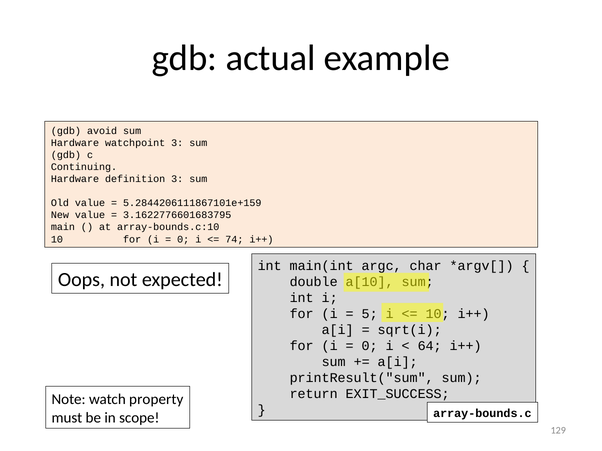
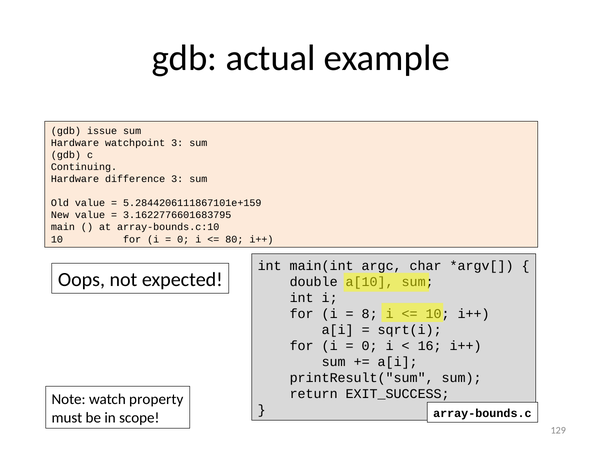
avoid: avoid -> issue
definition: definition -> difference
74: 74 -> 80
5: 5 -> 8
64: 64 -> 16
